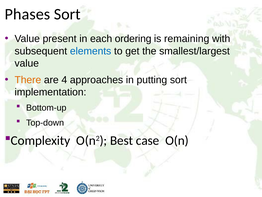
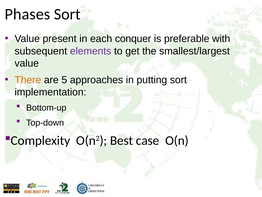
ordering: ordering -> conquer
remaining: remaining -> preferable
elements colour: blue -> purple
4: 4 -> 5
